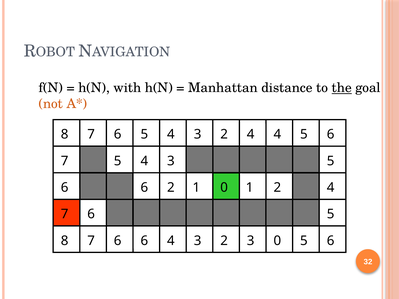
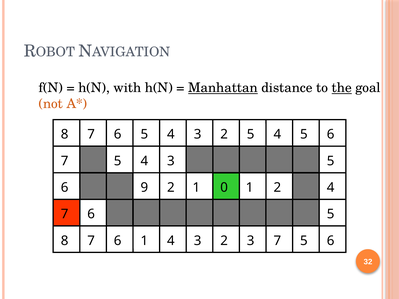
Manhattan underline: none -> present
4 at (251, 134): 4 -> 5
6 at (144, 188): 6 -> 9
6 at (144, 241): 6 -> 1
0 at (277, 241): 0 -> 7
